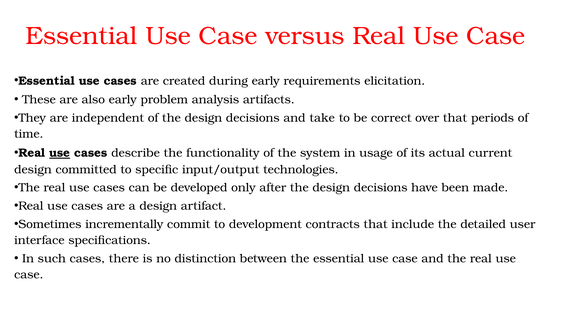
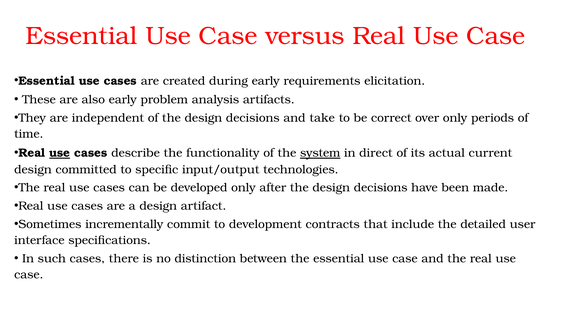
over that: that -> only
system underline: none -> present
usage: usage -> direct
